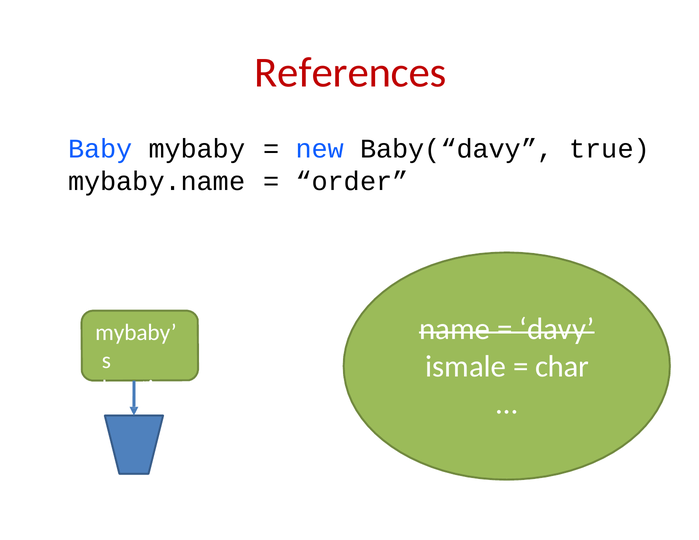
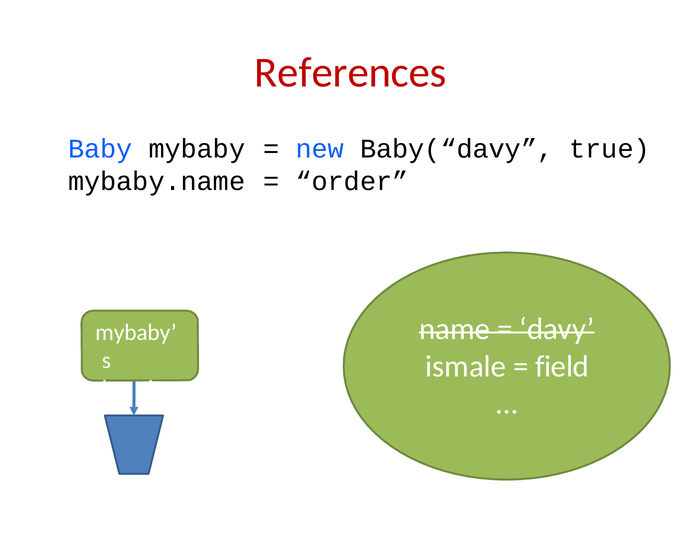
char: char -> field
